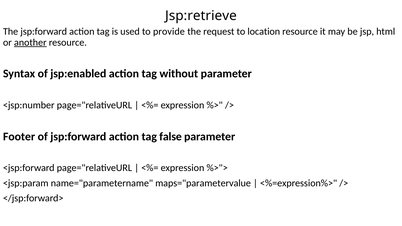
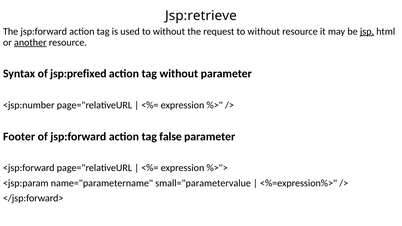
used to provide: provide -> without
request to location: location -> without
jsp underline: none -> present
jsp:enabled: jsp:enabled -> jsp:prefixed
maps="parametervalue: maps="parametervalue -> small="parametervalue
